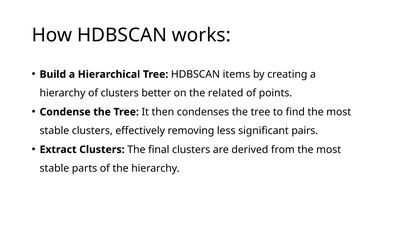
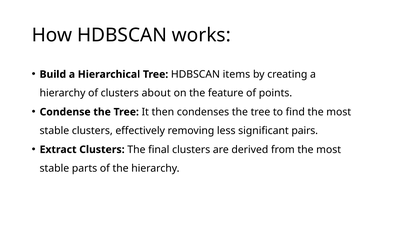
better: better -> about
related: related -> feature
